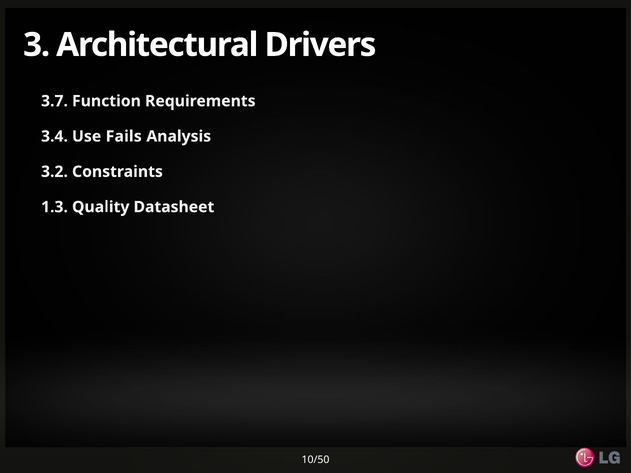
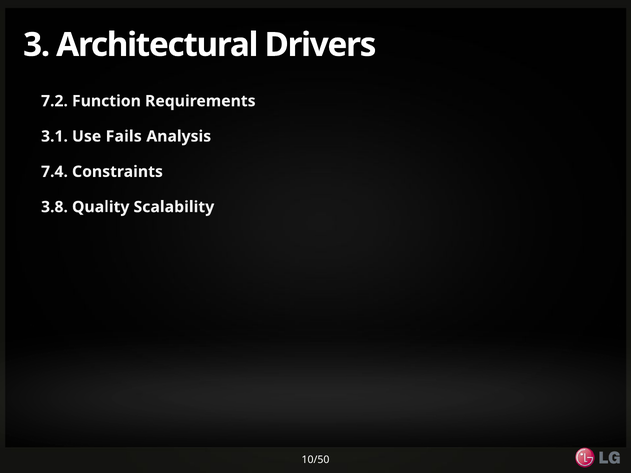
3.7: 3.7 -> 7.2
3.4: 3.4 -> 3.1
3.2: 3.2 -> 7.4
1.3: 1.3 -> 3.8
Datasheet: Datasheet -> Scalability
